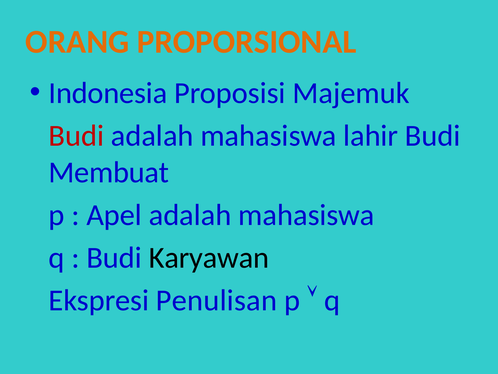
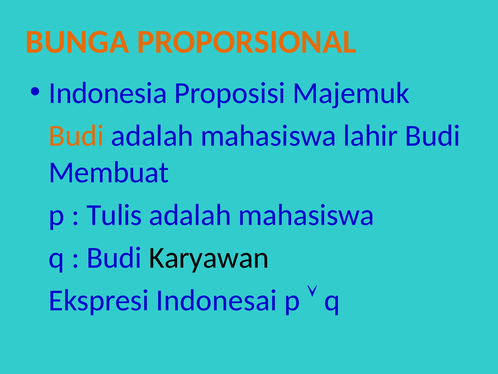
ORANG: ORANG -> BUNGA
Budi at (76, 136) colour: red -> orange
Apel: Apel -> Tulis
Penulisan: Penulisan -> Indonesai
